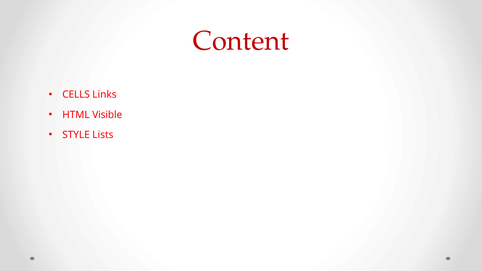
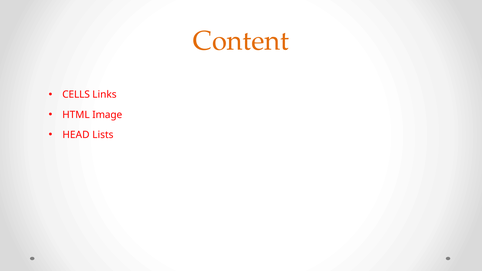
Content colour: red -> orange
Visible: Visible -> Image
STYLE: STYLE -> HEAD
